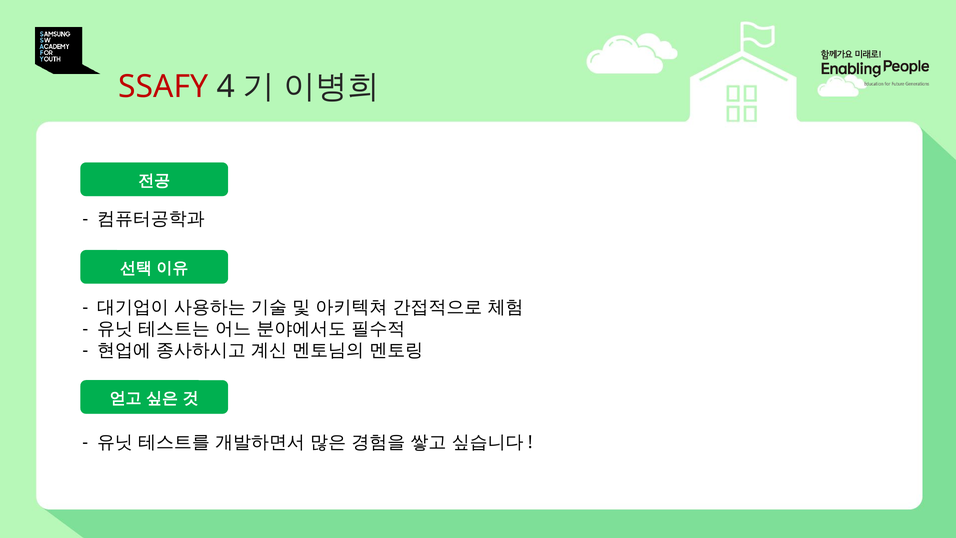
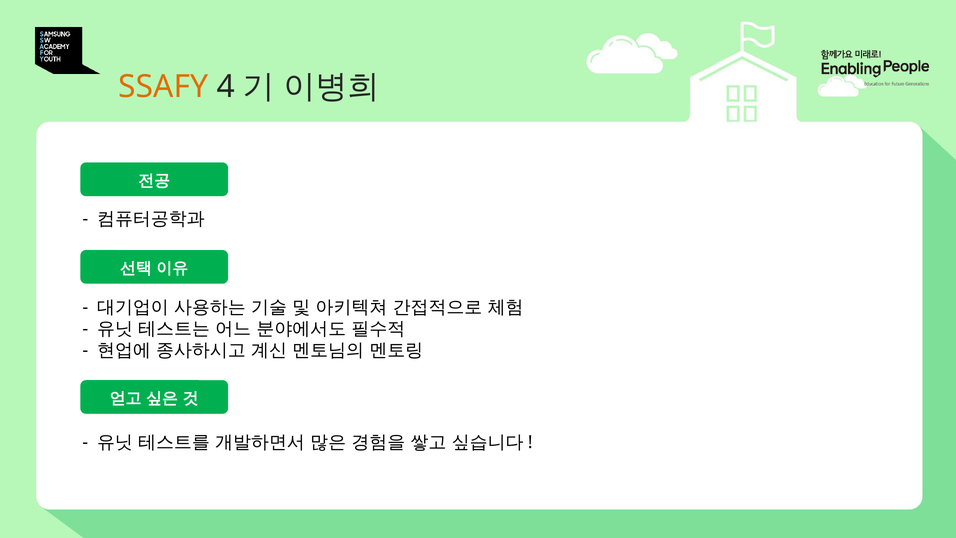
SSAFY colour: red -> orange
